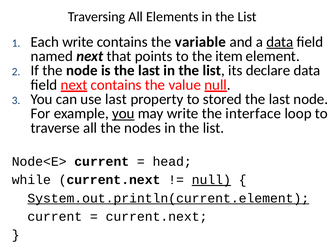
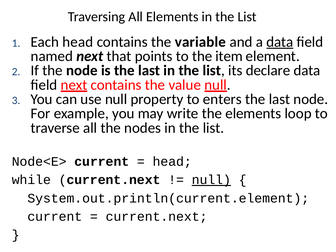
Each write: write -> head
use last: last -> null
stored: stored -> enters
you at (123, 114) underline: present -> none
the interface: interface -> elements
System.out.println(current.element underline: present -> none
